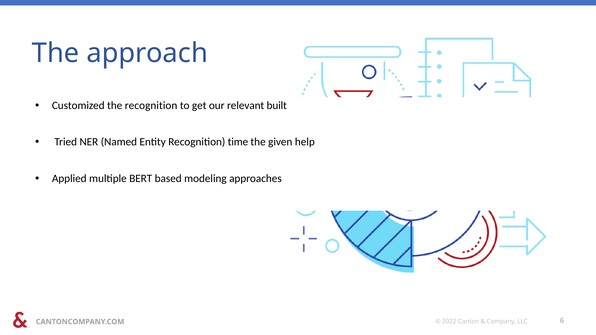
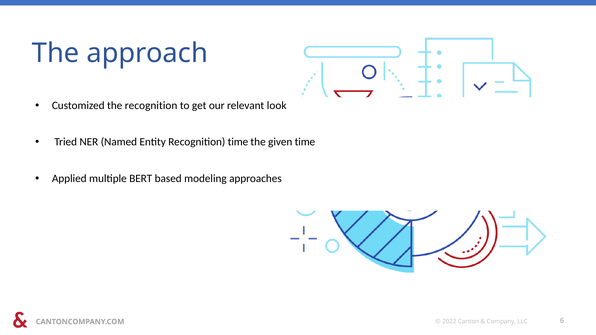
built: built -> look
given help: help -> time
